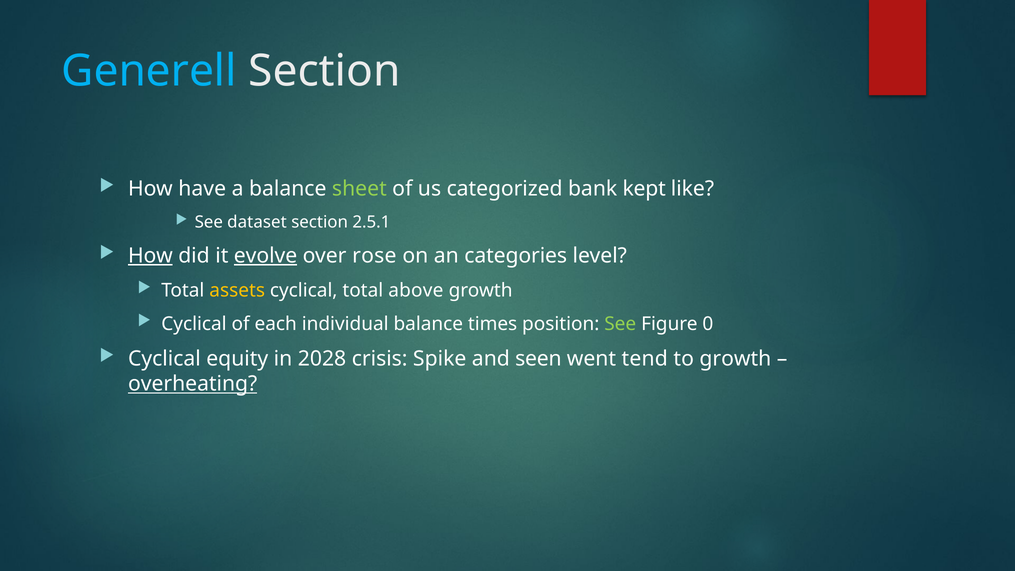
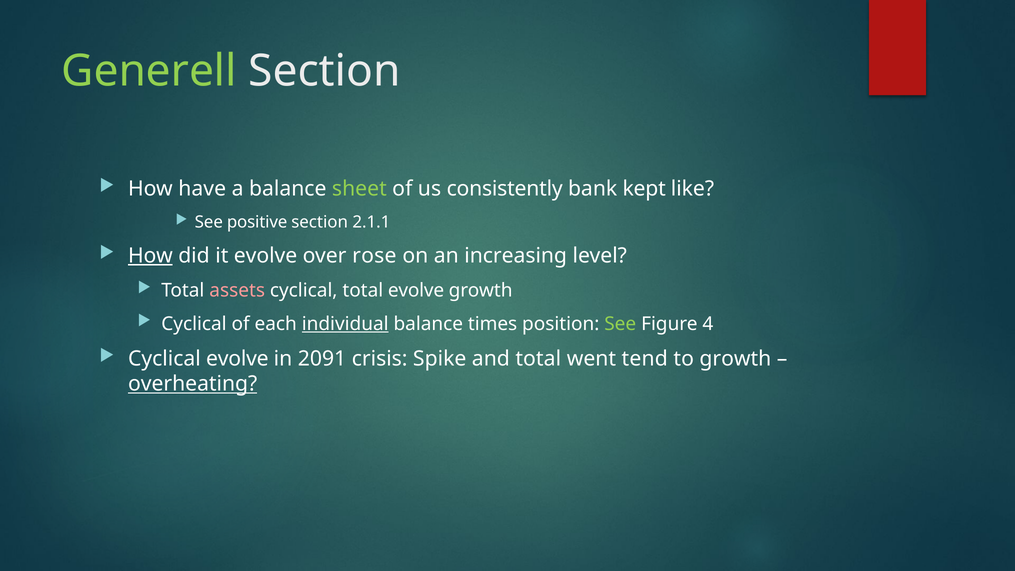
Generell colour: light blue -> light green
categorized: categorized -> consistently
dataset: dataset -> positive
2.5.1: 2.5.1 -> 2.1.1
evolve at (266, 256) underline: present -> none
categories: categories -> increasing
assets colour: yellow -> pink
total above: above -> evolve
individual underline: none -> present
0: 0 -> 4
Cyclical equity: equity -> evolve
2028: 2028 -> 2091
and seen: seen -> total
